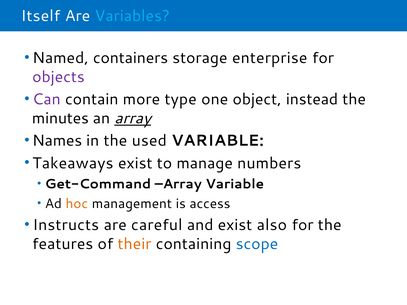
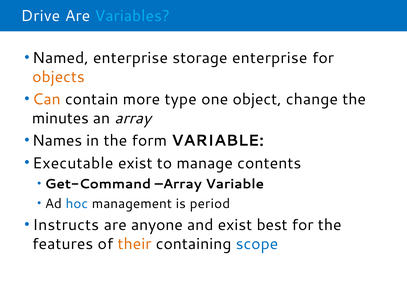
Itself: Itself -> Drive
Named containers: containers -> enterprise
objects colour: purple -> orange
Can colour: purple -> orange
instead: instead -> change
array at (133, 118) underline: present -> none
used: used -> form
Takeaways: Takeaways -> Executable
numbers: numbers -> contents
hoc colour: orange -> blue
access: access -> period
careful: careful -> anyone
also: also -> best
